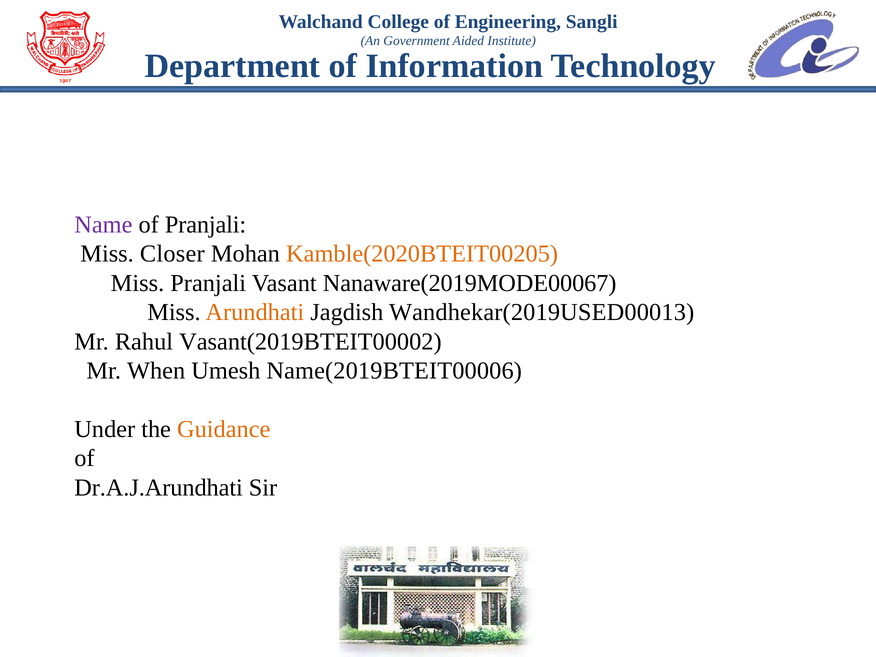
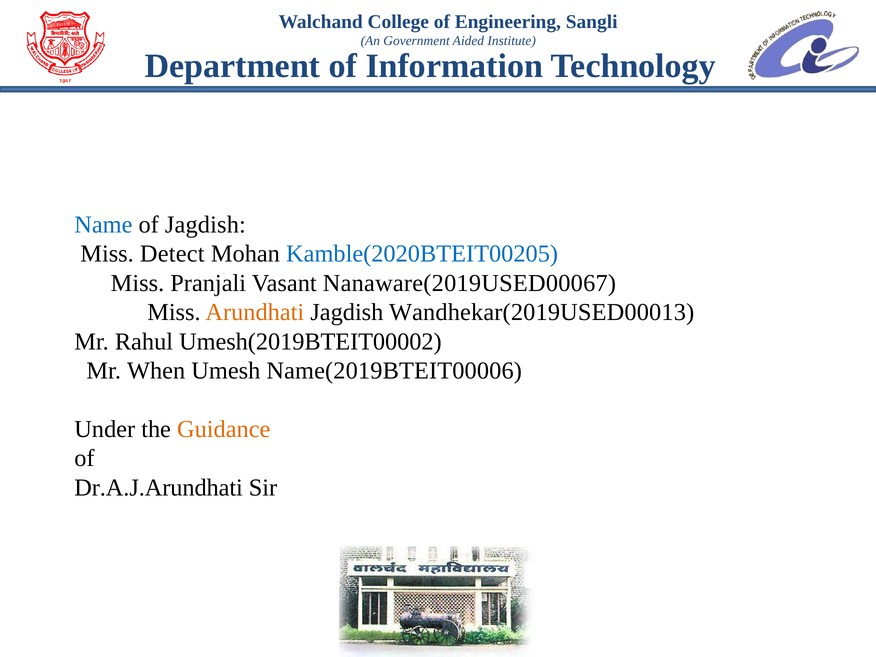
Name colour: purple -> blue
of Pranjali: Pranjali -> Jagdish
Closer: Closer -> Detect
Kamble(2020BTEIT00205 colour: orange -> blue
Nanaware(2019MODE00067: Nanaware(2019MODE00067 -> Nanaware(2019USED00067
Vasant(2019BTEIT00002: Vasant(2019BTEIT00002 -> Umesh(2019BTEIT00002
